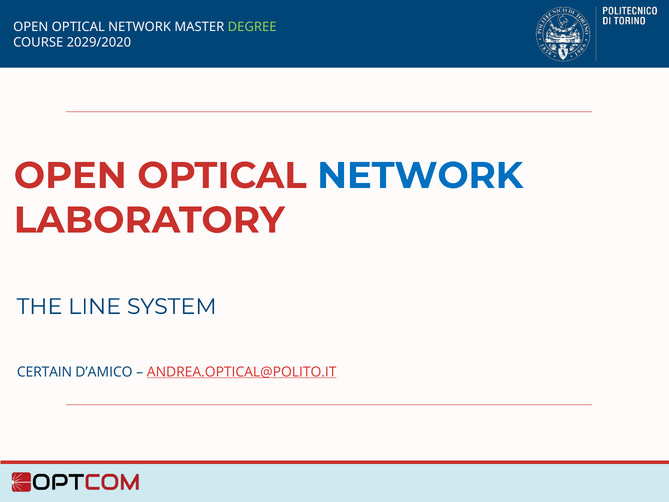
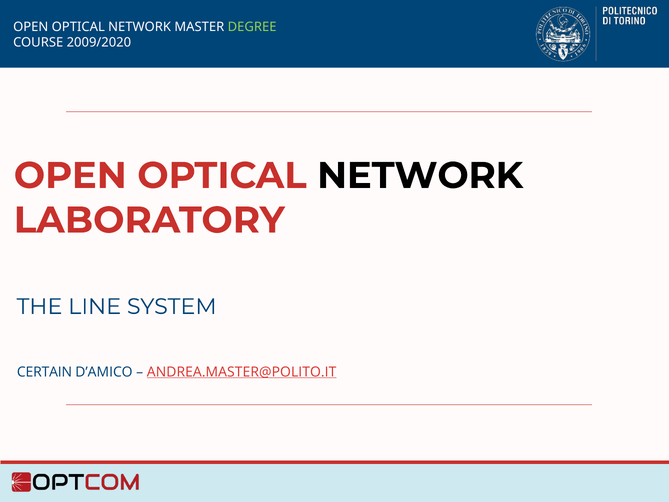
2029/2020: 2029/2020 -> 2009/2020
NETWORK at (420, 176) colour: blue -> black
ANDREA.OPTICAL@POLITO.IT: ANDREA.OPTICAL@POLITO.IT -> ANDREA.MASTER@POLITO.IT
